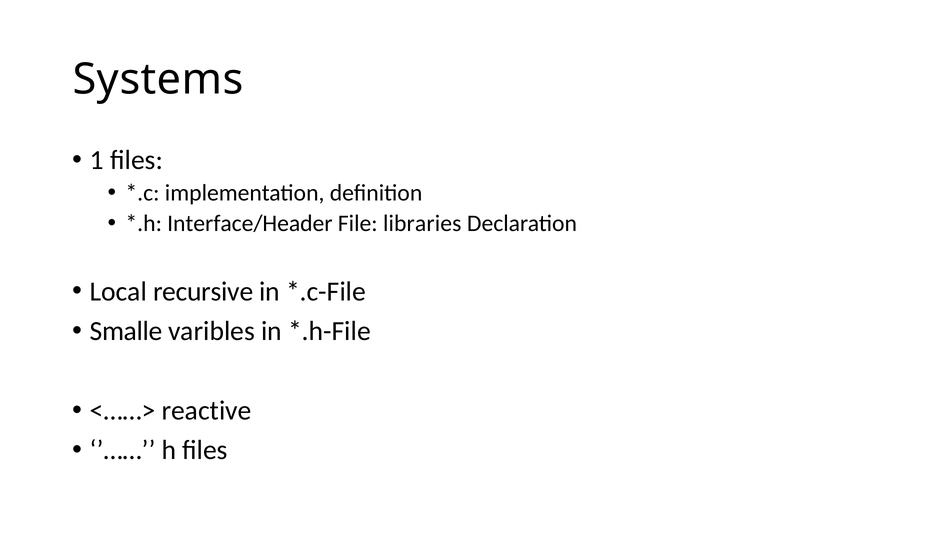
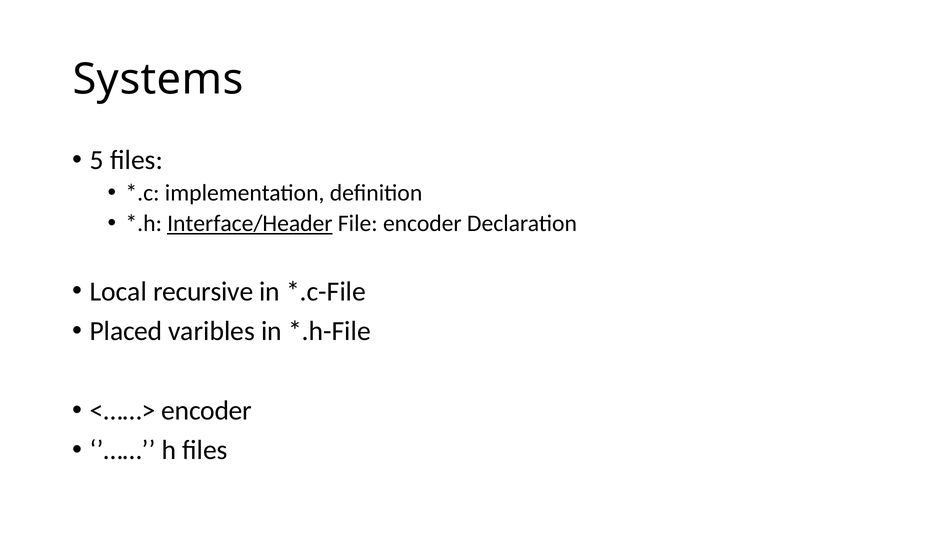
1: 1 -> 5
Interface/Header underline: none -> present
File libraries: libraries -> encoder
Smalle: Smalle -> Placed
reactive at (207, 410): reactive -> encoder
